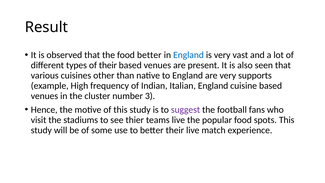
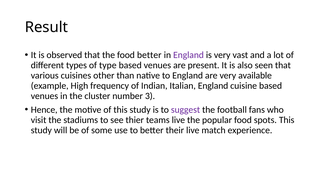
England at (189, 55) colour: blue -> purple
of their: their -> type
supports: supports -> available
